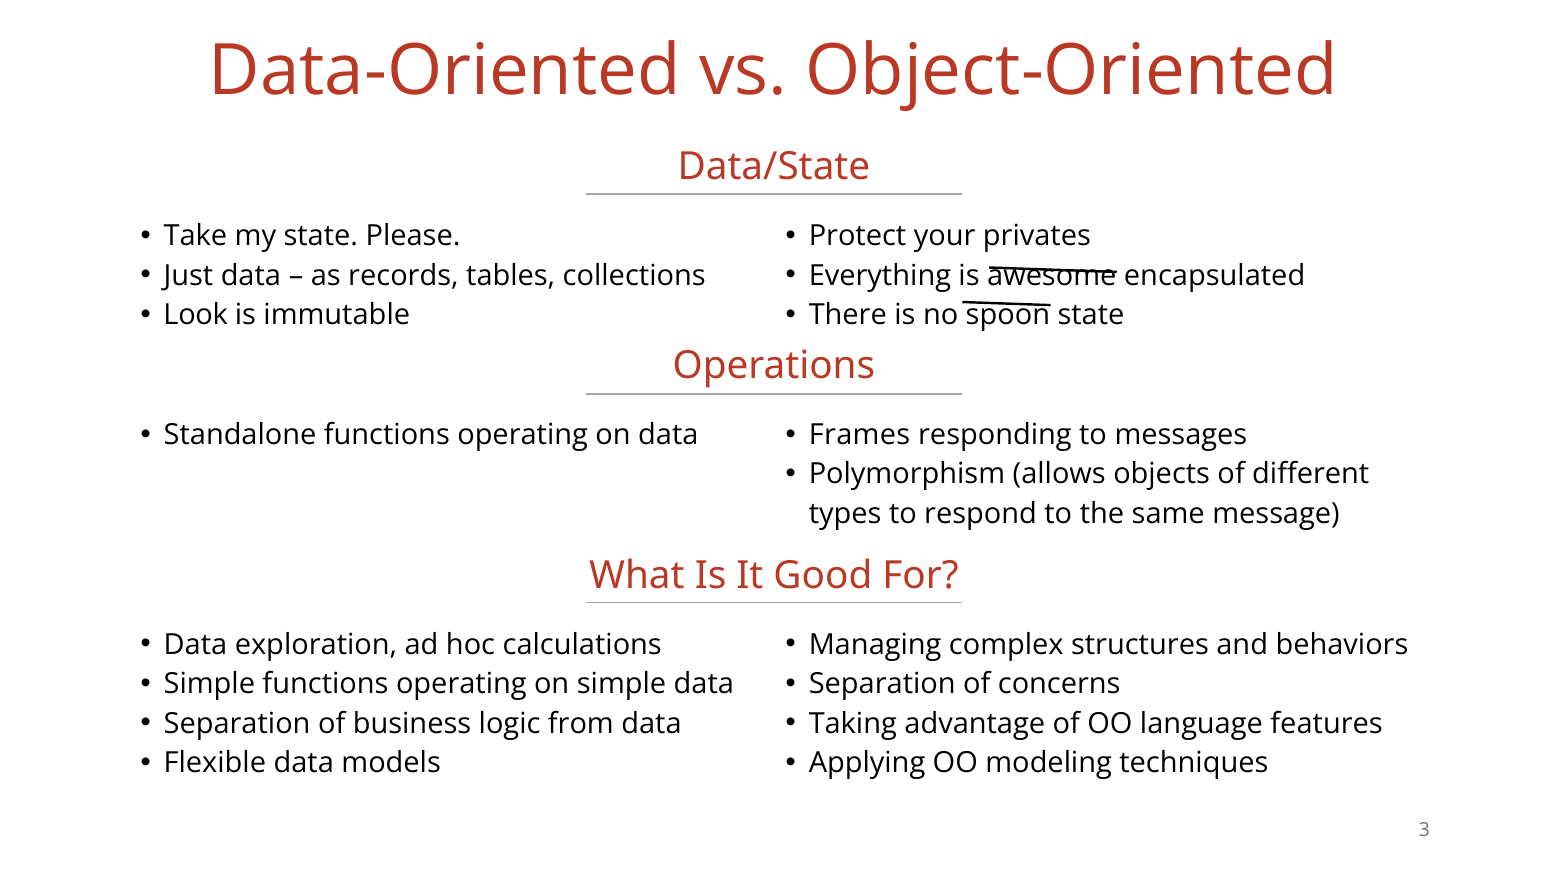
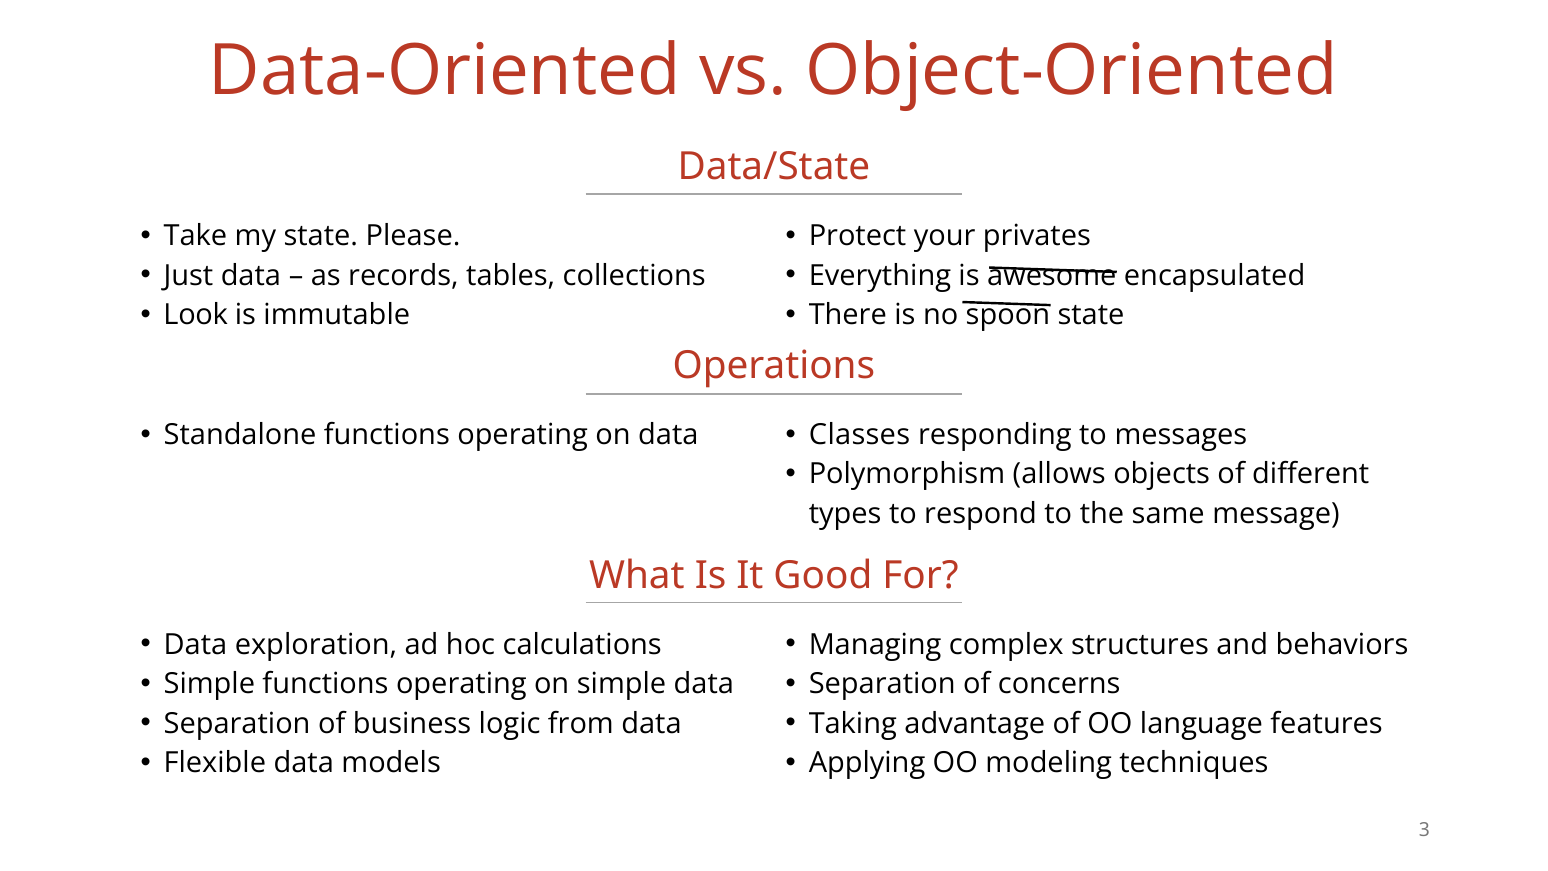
Frames: Frames -> Classes
